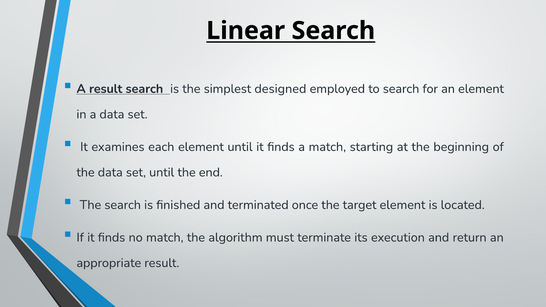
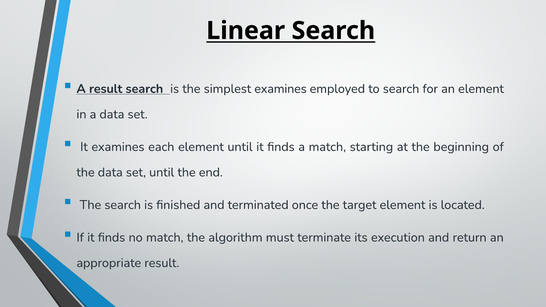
simplest designed: designed -> examines
